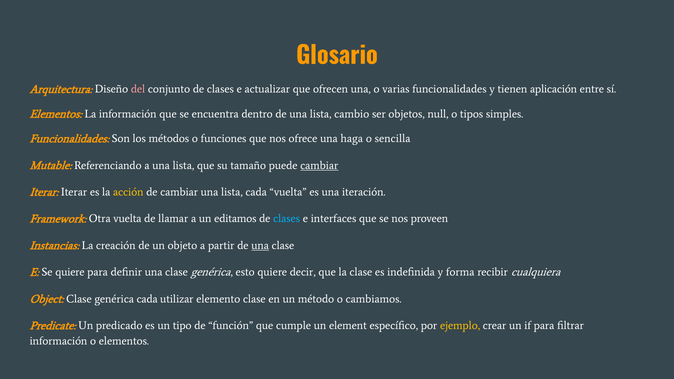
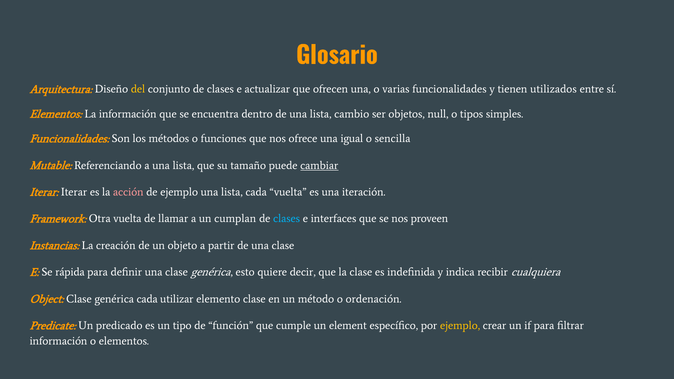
del colour: pink -> yellow
aplicación: aplicación -> utilizados
haga: haga -> igual
acción colour: yellow -> pink
de cambiar: cambiar -> ejemplo
editamos: editamos -> cumplan
una at (260, 246) underline: present -> none
Se quiere: quiere -> rápida
forma: forma -> indica
cambiamos: cambiamos -> ordenación
